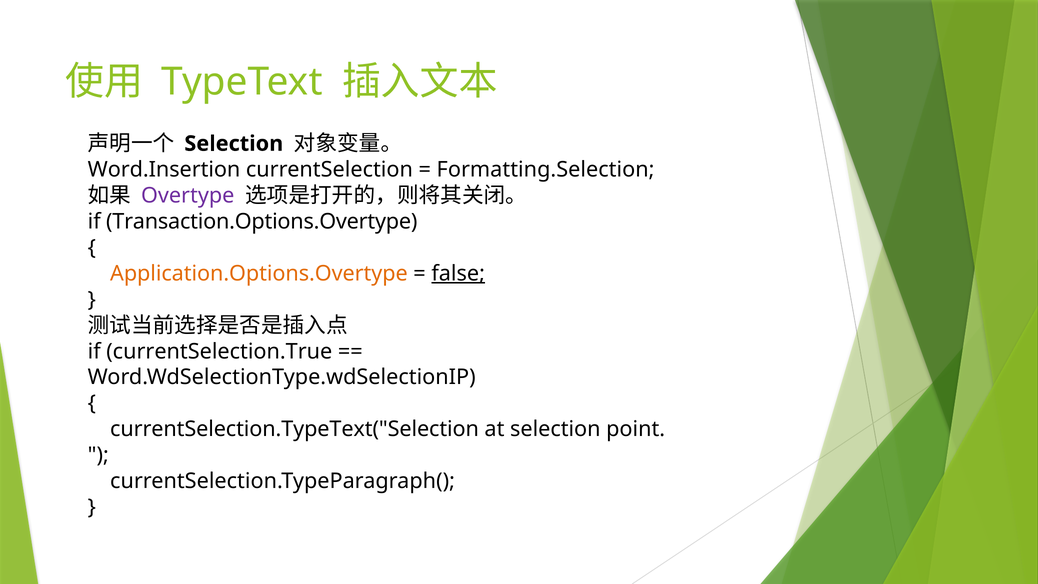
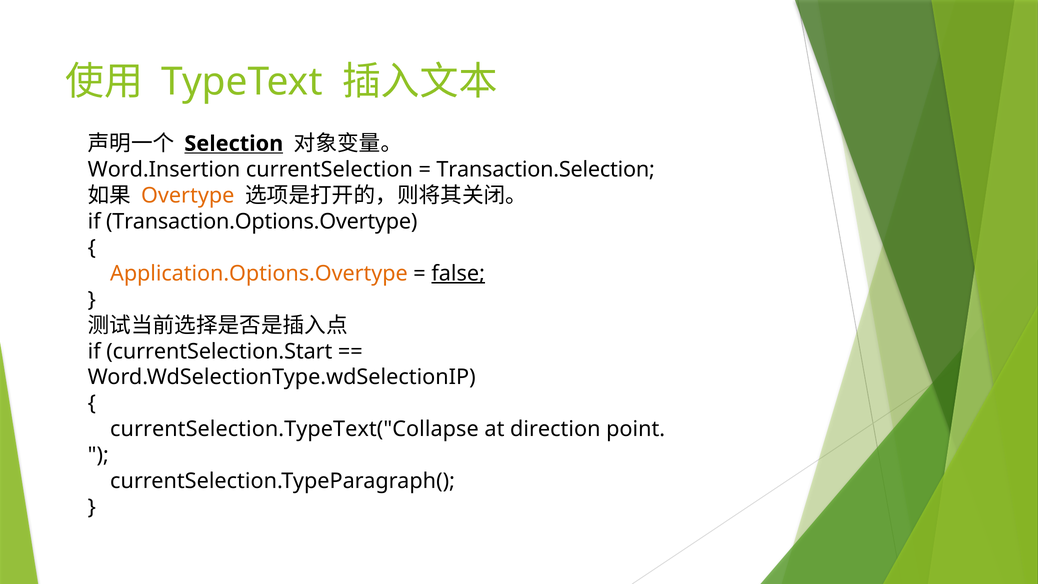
Selection at (234, 144) underline: none -> present
Formatting.Selection: Formatting.Selection -> Transaction.Selection
Overtype colour: purple -> orange
currentSelection.True: currentSelection.True -> currentSelection.Start
currentSelection.TypeText("Selection: currentSelection.TypeText("Selection -> currentSelection.TypeText("Collapse
at selection: selection -> direction
